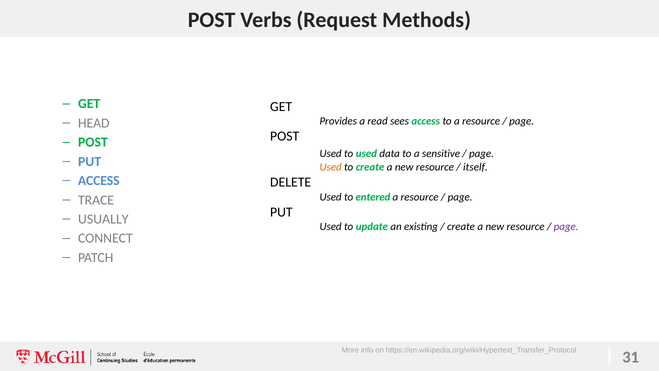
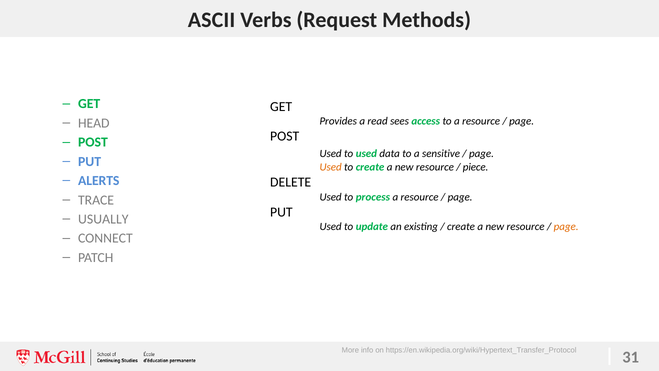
POST at (212, 20): POST -> ASCII
itself: itself -> piece
ACCESS at (99, 181): ACCESS -> ALERTS
entered: entered -> process
page at (566, 226) colour: purple -> orange
